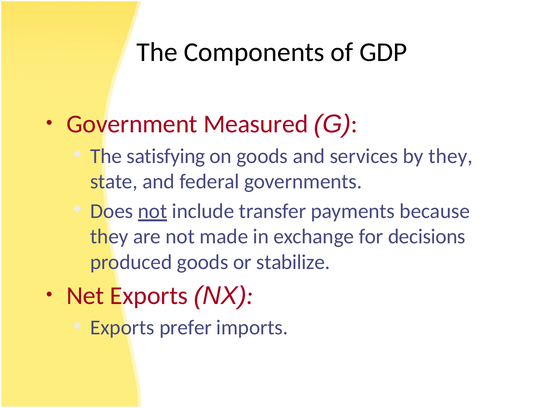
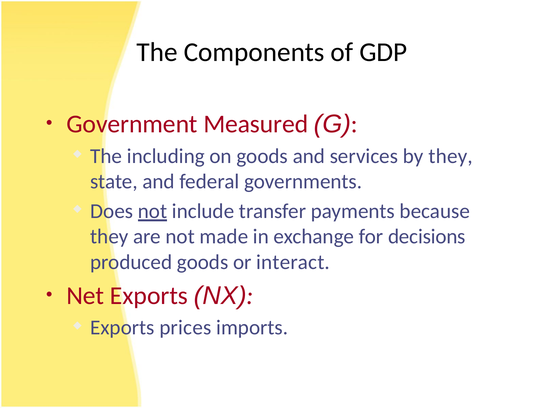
satisfying: satisfying -> including
stabilize: stabilize -> interact
prefer: prefer -> prices
